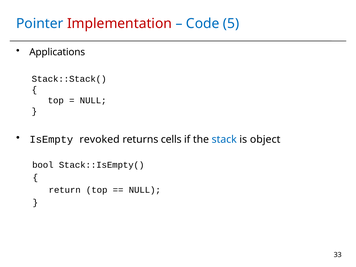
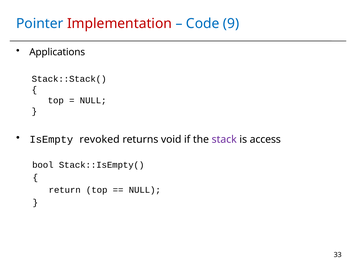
5: 5 -> 9
cells: cells -> void
stack colour: blue -> purple
object: object -> access
